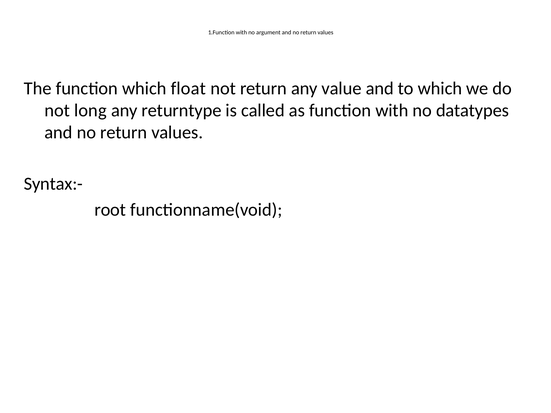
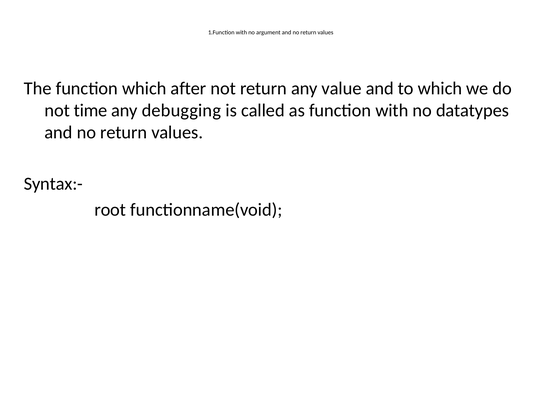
float: float -> after
long: long -> time
returntype: returntype -> debugging
